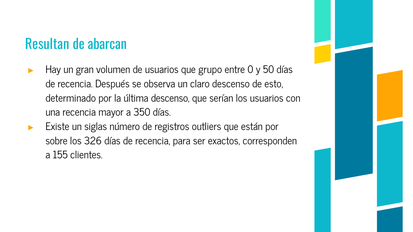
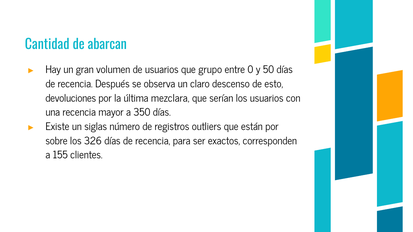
Resultan: Resultan -> Cantidad
determinado: determinado -> devoluciones
última descenso: descenso -> mezclara
